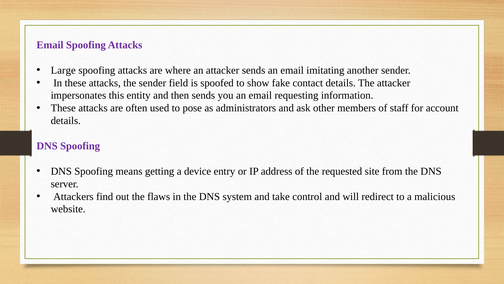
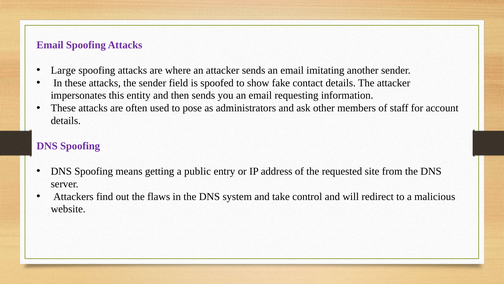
device: device -> public
